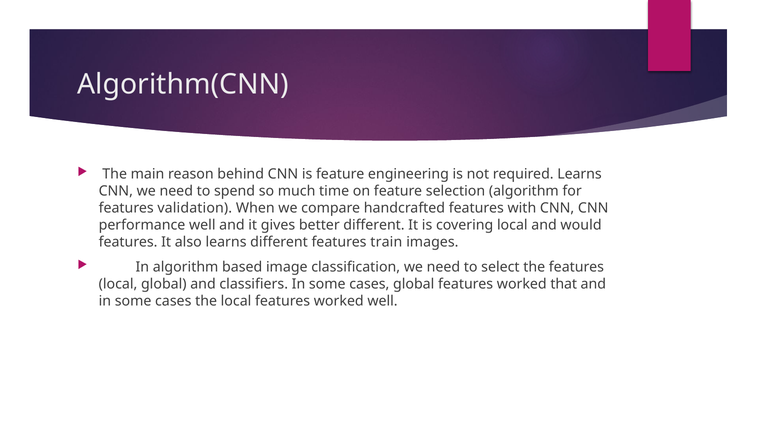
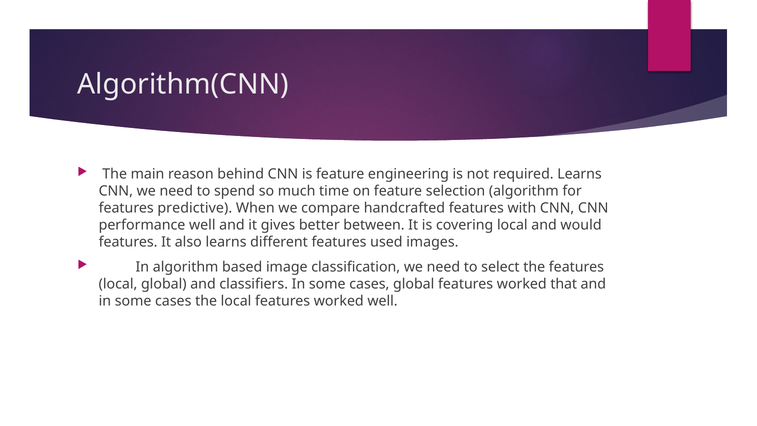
validation: validation -> predictive
better different: different -> between
train: train -> used
